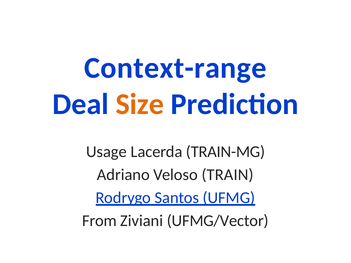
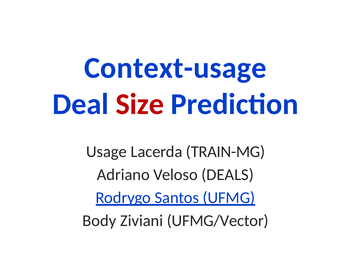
Context-range: Context-range -> Context-usage
Size colour: orange -> red
TRAIN: TRAIN -> DEALS
From: From -> Body
